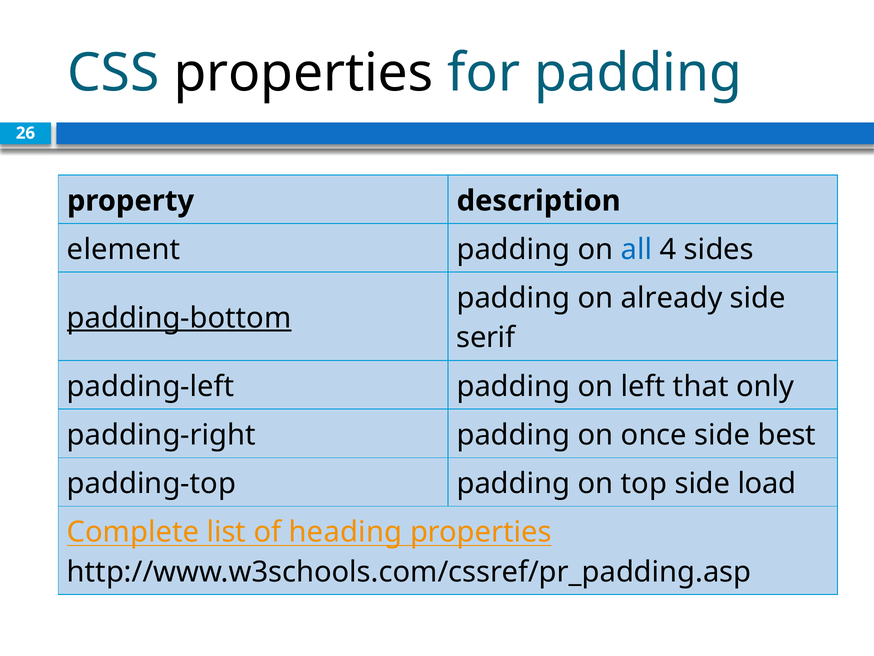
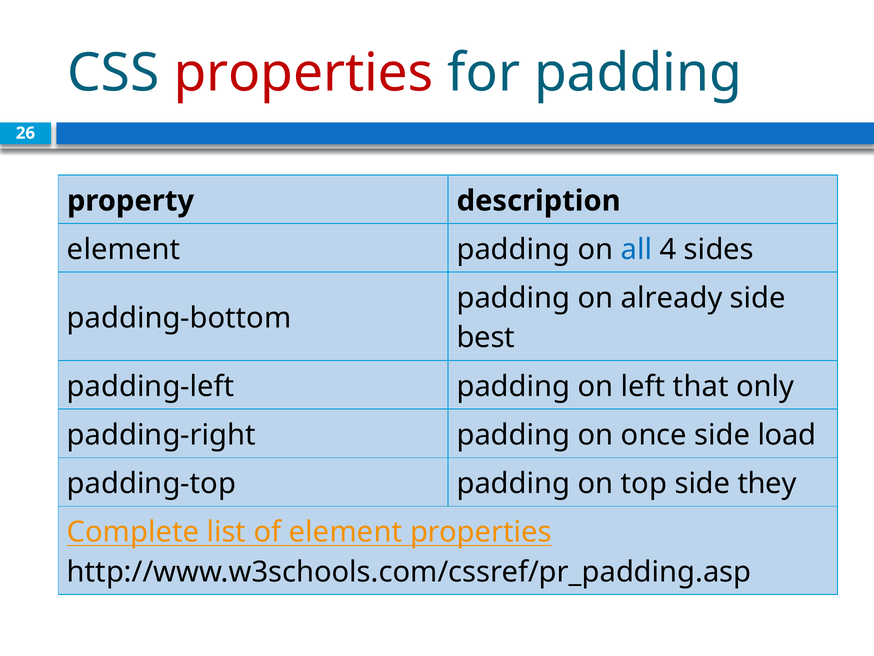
properties at (304, 73) colour: black -> red
padding-bottom underline: present -> none
serif: serif -> best
best: best -> load
load: load -> they
of heading: heading -> element
